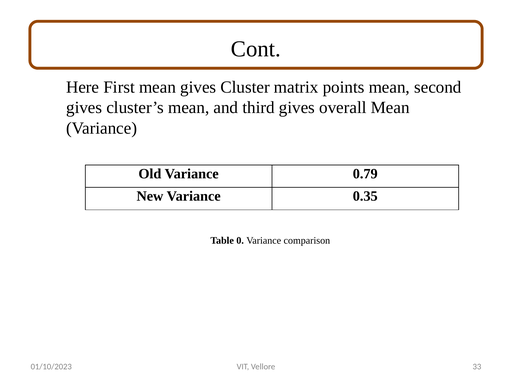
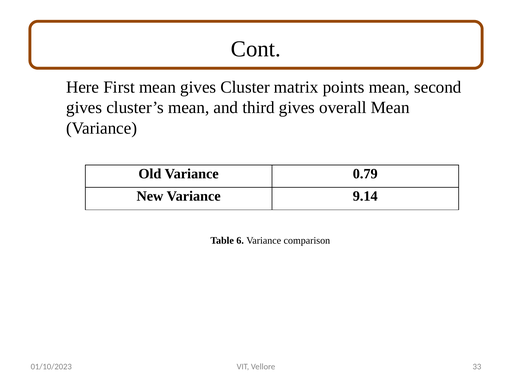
0.35: 0.35 -> 9.14
0: 0 -> 6
